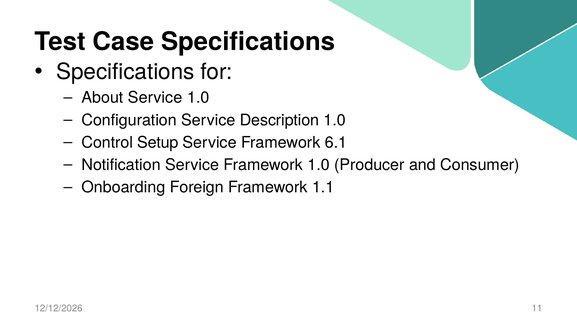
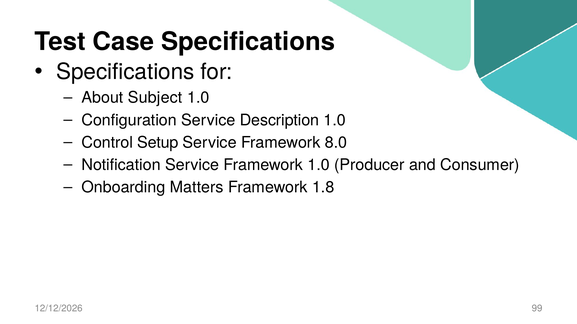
About Service: Service -> Subject
6.1: 6.1 -> 8.0
Foreign: Foreign -> Matters
1.1: 1.1 -> 1.8
11: 11 -> 99
